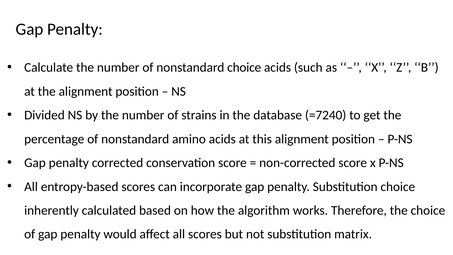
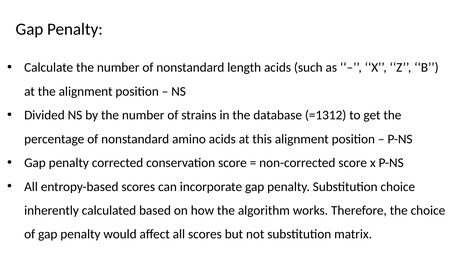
nonstandard choice: choice -> length
=7240: =7240 -> =1312
